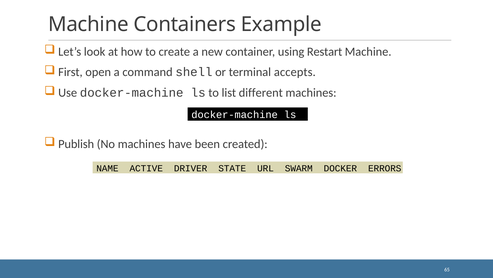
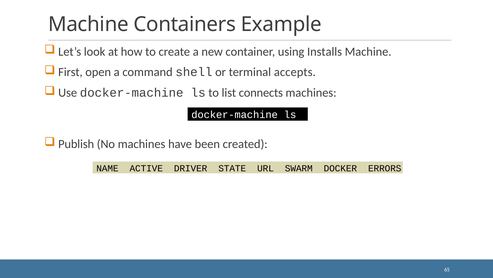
Restart: Restart -> Installs
different: different -> connects
